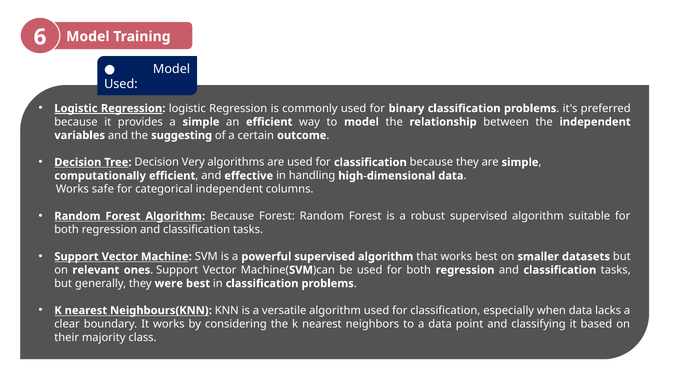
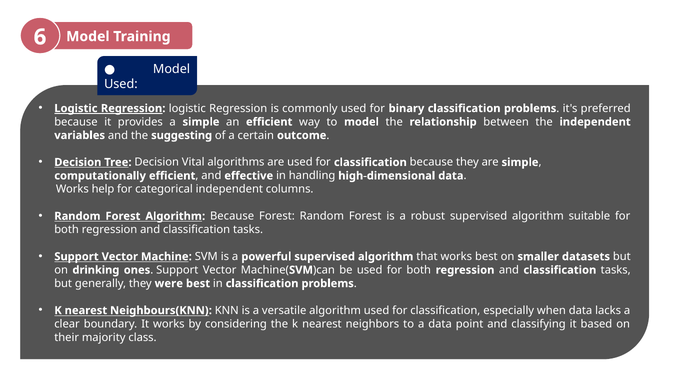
Very: Very -> Vital
safe: safe -> help
relevant: relevant -> drinking
